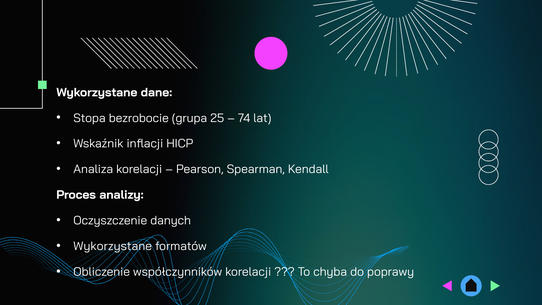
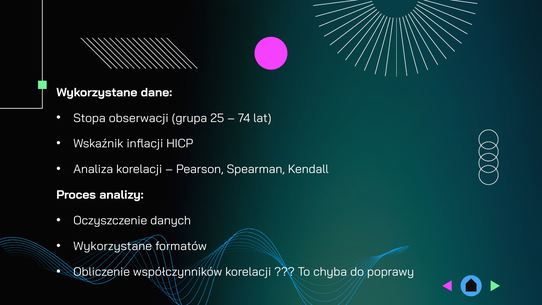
bezrobocie: bezrobocie -> obserwacji
